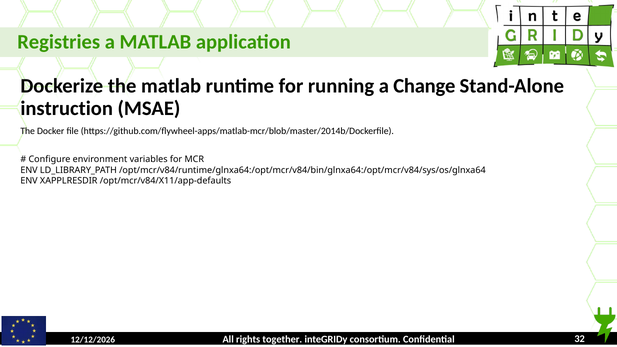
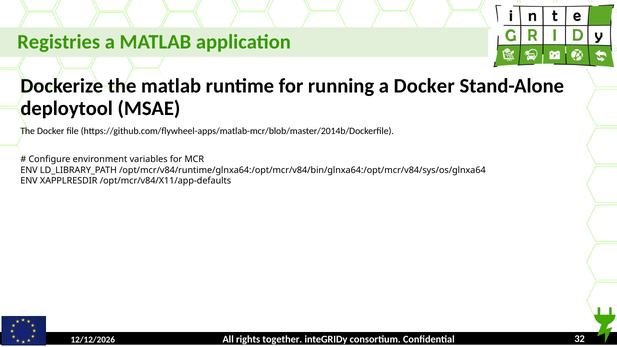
a Change: Change -> Docker
instruction: instruction -> deploytool
